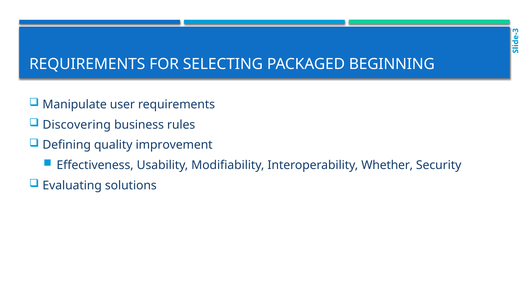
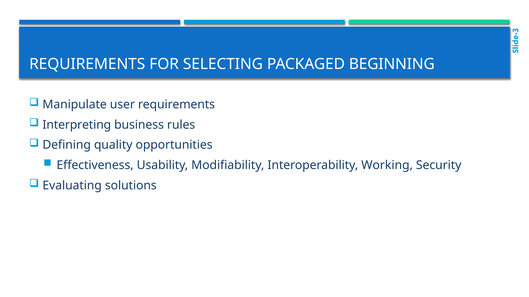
Discovering: Discovering -> Interpreting
improvement: improvement -> opportunities
Whether: Whether -> Working
